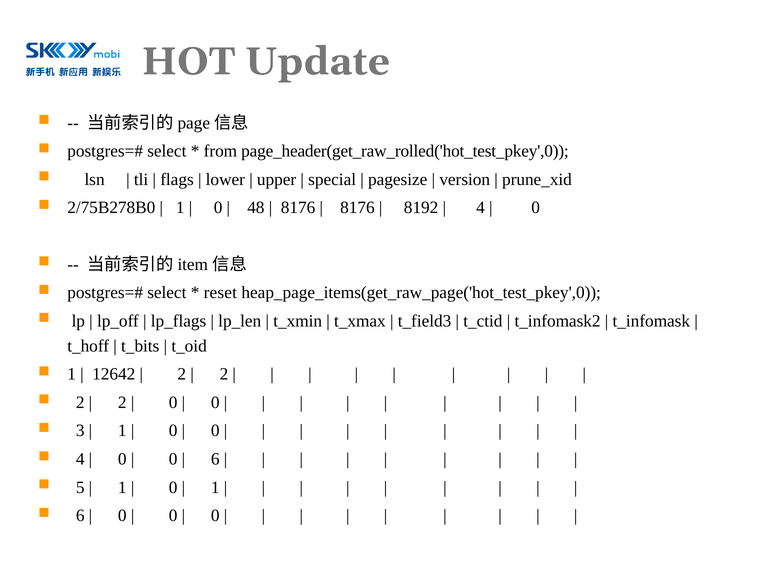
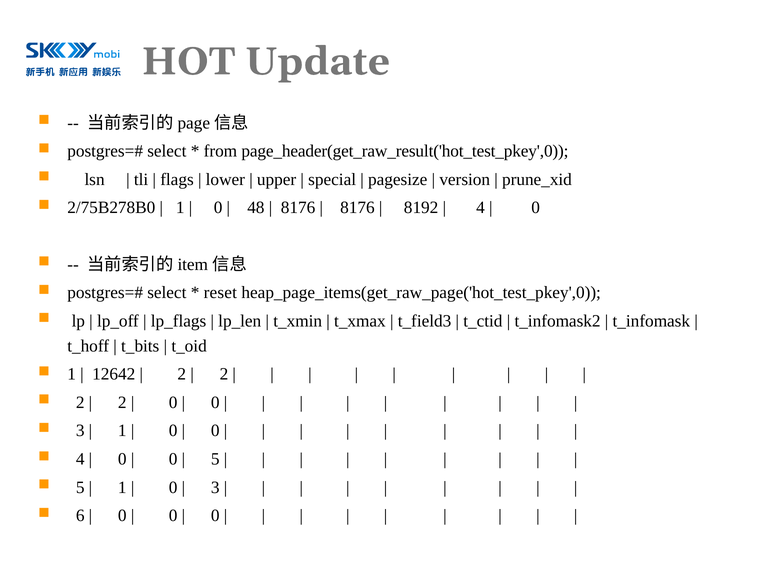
page_header(get_raw_rolled('hot_test_pkey',0: page_header(get_raw_rolled('hot_test_pkey',0 -> page_header(get_raw_result('hot_test_pkey',0
6 at (215, 459): 6 -> 5
1 at (215, 488): 1 -> 3
